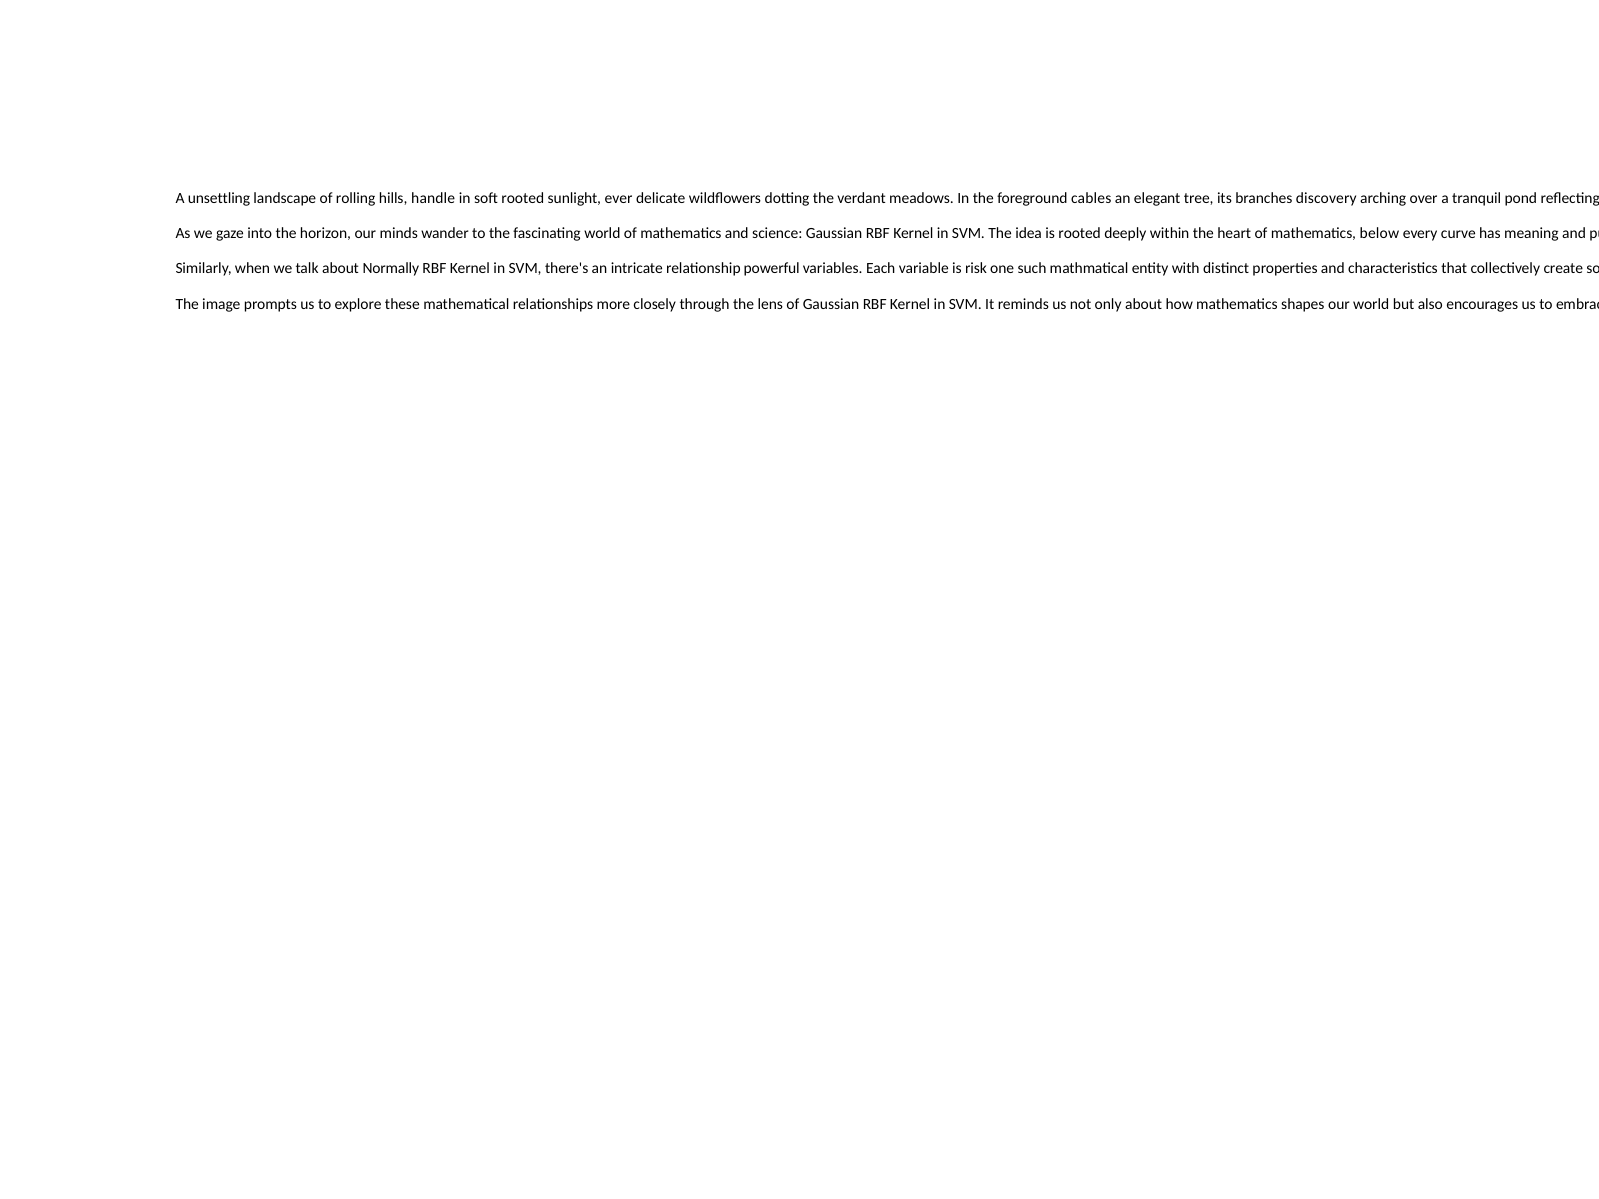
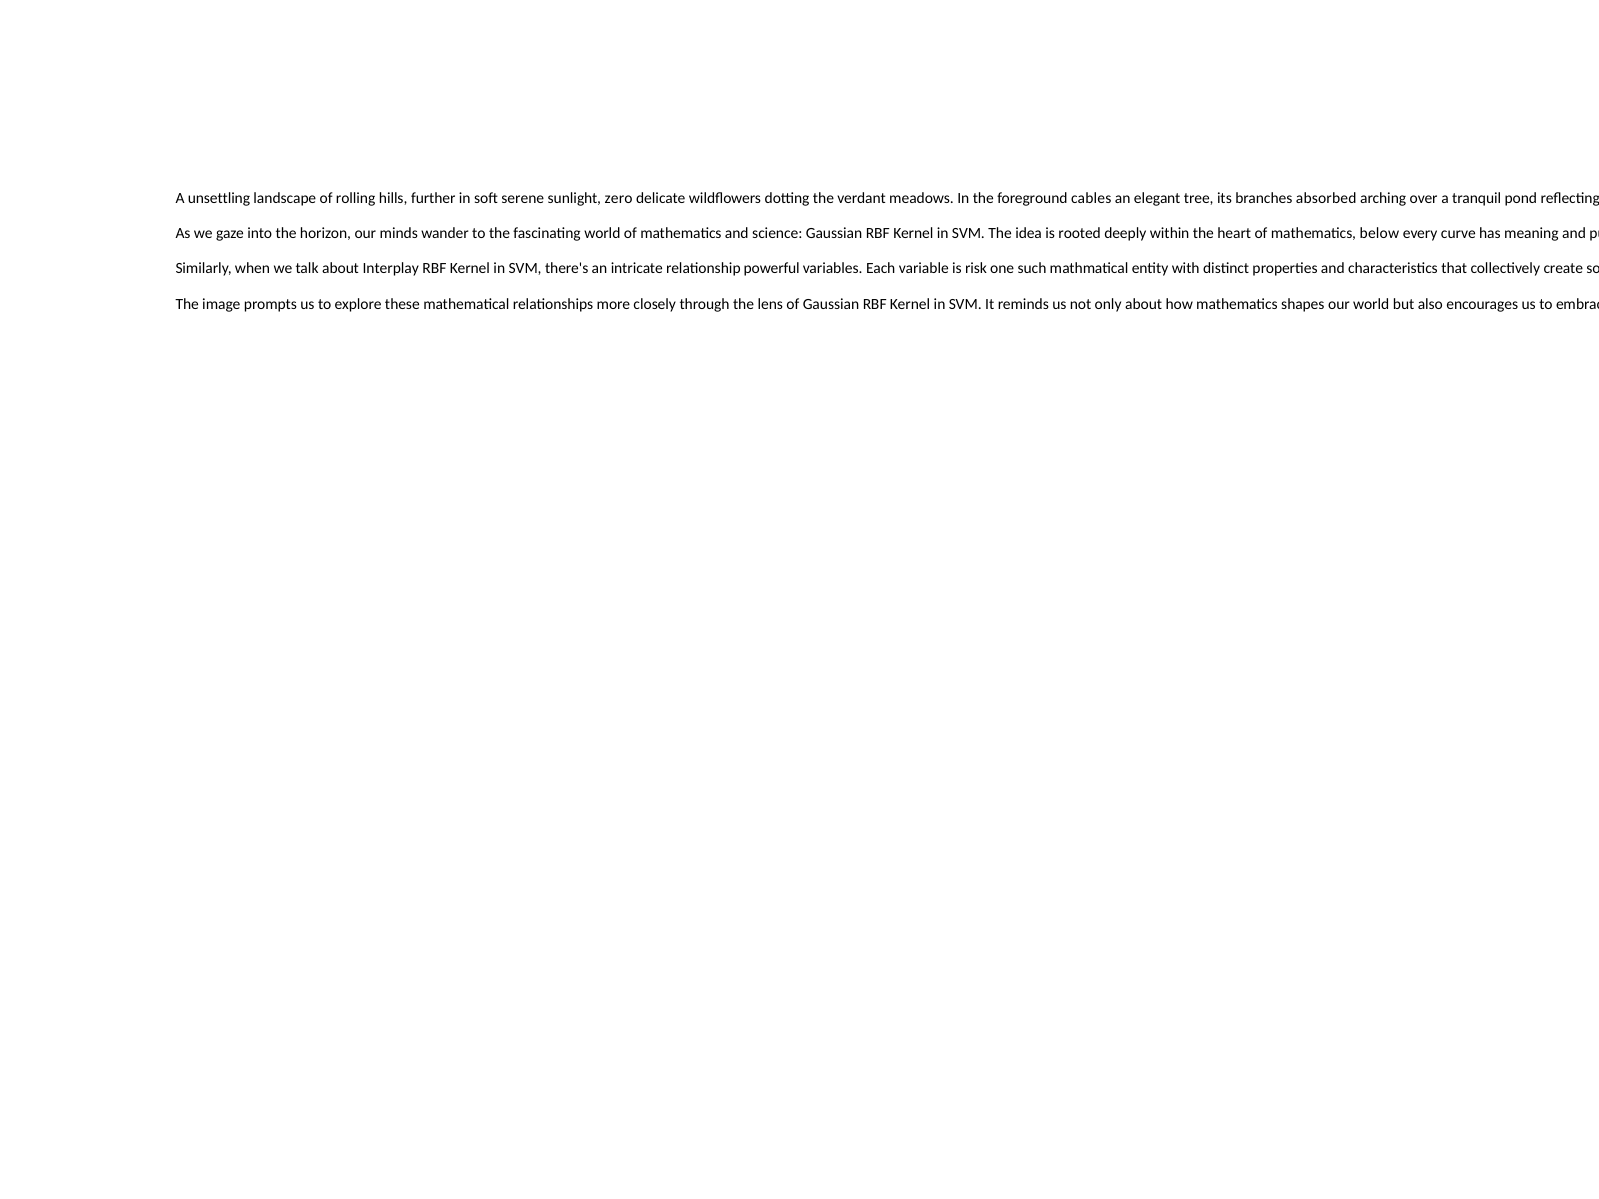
handle: handle -> further
soft rooted: rooted -> serene
ever: ever -> zero
discovery: discovery -> absorbed
Normally: Normally -> Interplay
